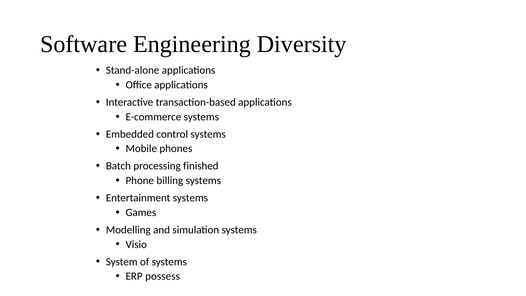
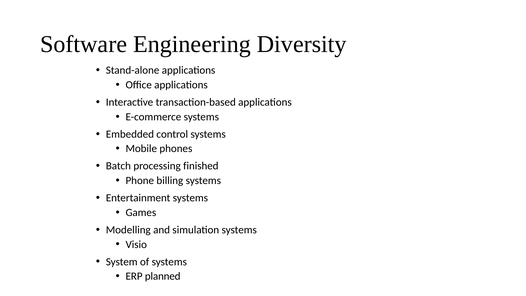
possess: possess -> planned
